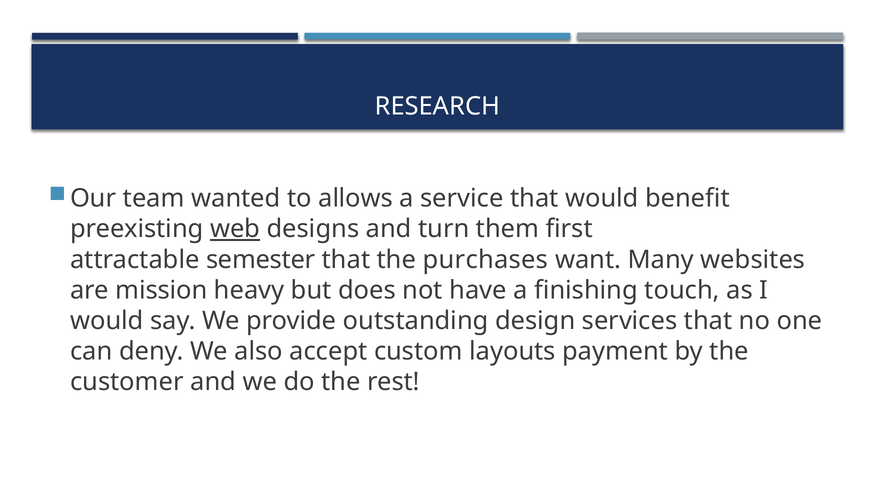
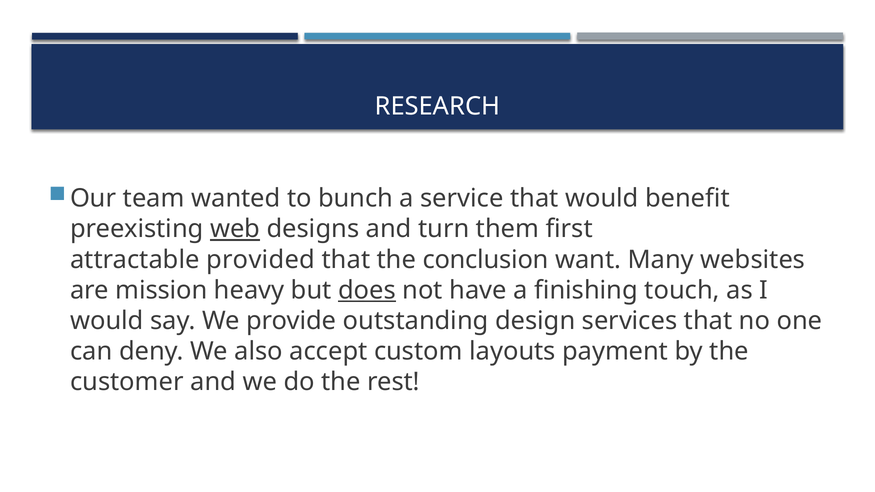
allows: allows -> bunch
semester: semester -> provided
purchases: purchases -> conclusion
does underline: none -> present
